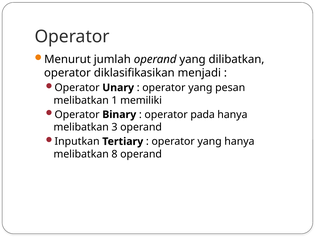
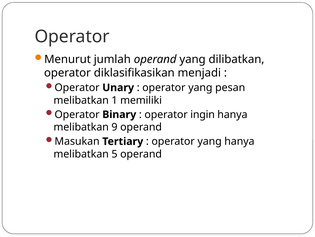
pada: pada -> ingin
3: 3 -> 9
Inputkan: Inputkan -> Masukan
8: 8 -> 5
